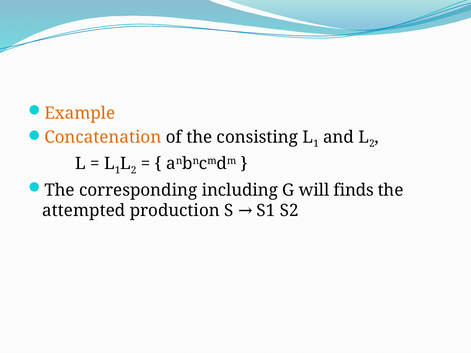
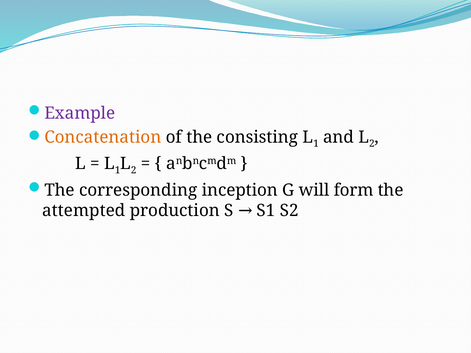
Example colour: orange -> purple
including: including -> inception
finds: finds -> form
